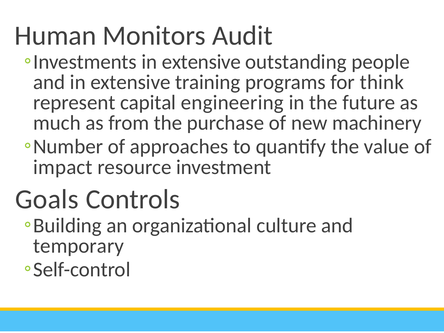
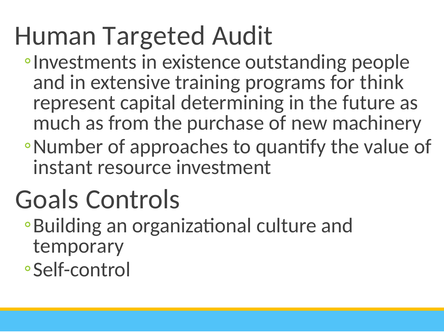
Monitors: Monitors -> Targeted
Investments in extensive: extensive -> existence
engineering: engineering -> determining
impact: impact -> instant
